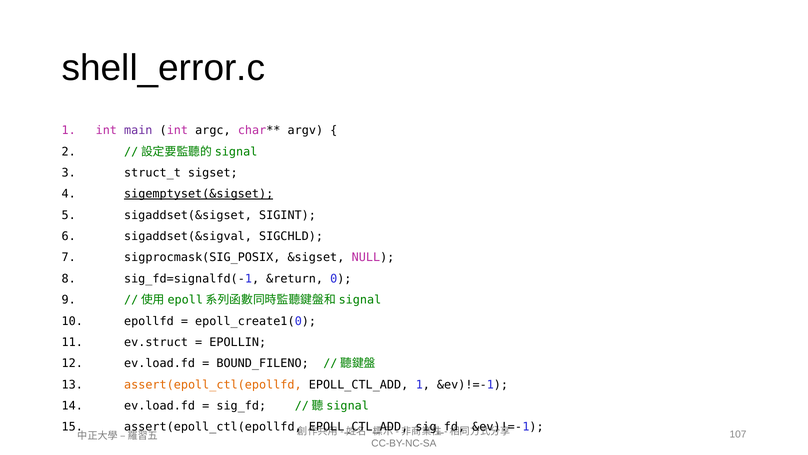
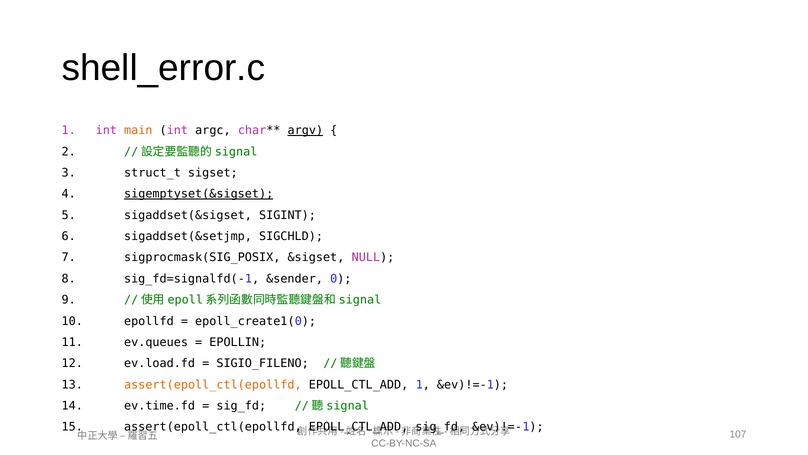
main colour: purple -> orange
argv underline: none -> present
sigaddset(&sigval: sigaddset(&sigval -> sigaddset(&setjmp
&return: &return -> &sender
ev.struct: ev.struct -> ev.queues
BOUND_FILENO: BOUND_FILENO -> SIGIO_FILENO
ev.load.fd at (160, 405): ev.load.fd -> ev.time.fd
